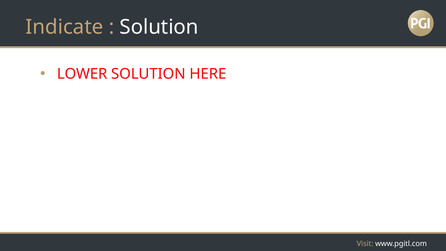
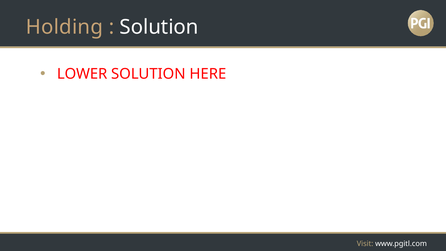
Indicate: Indicate -> Holding
